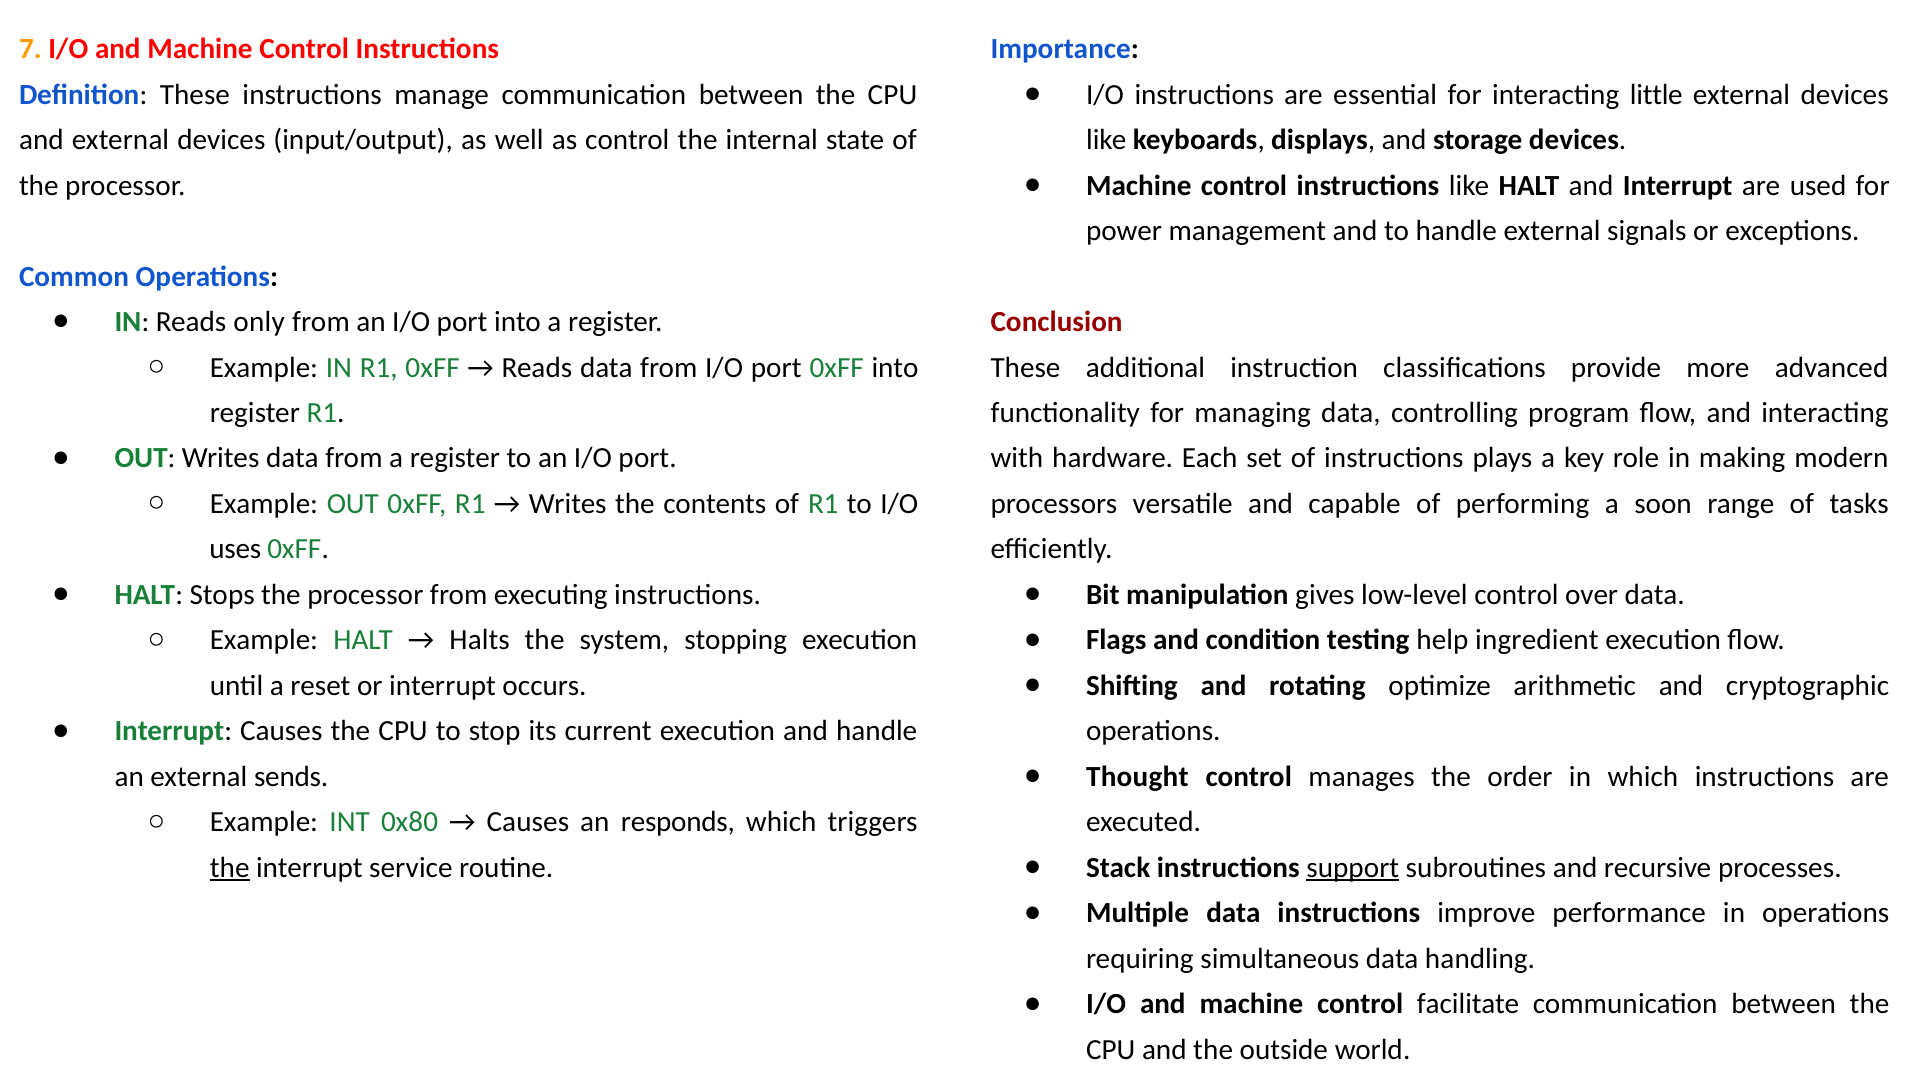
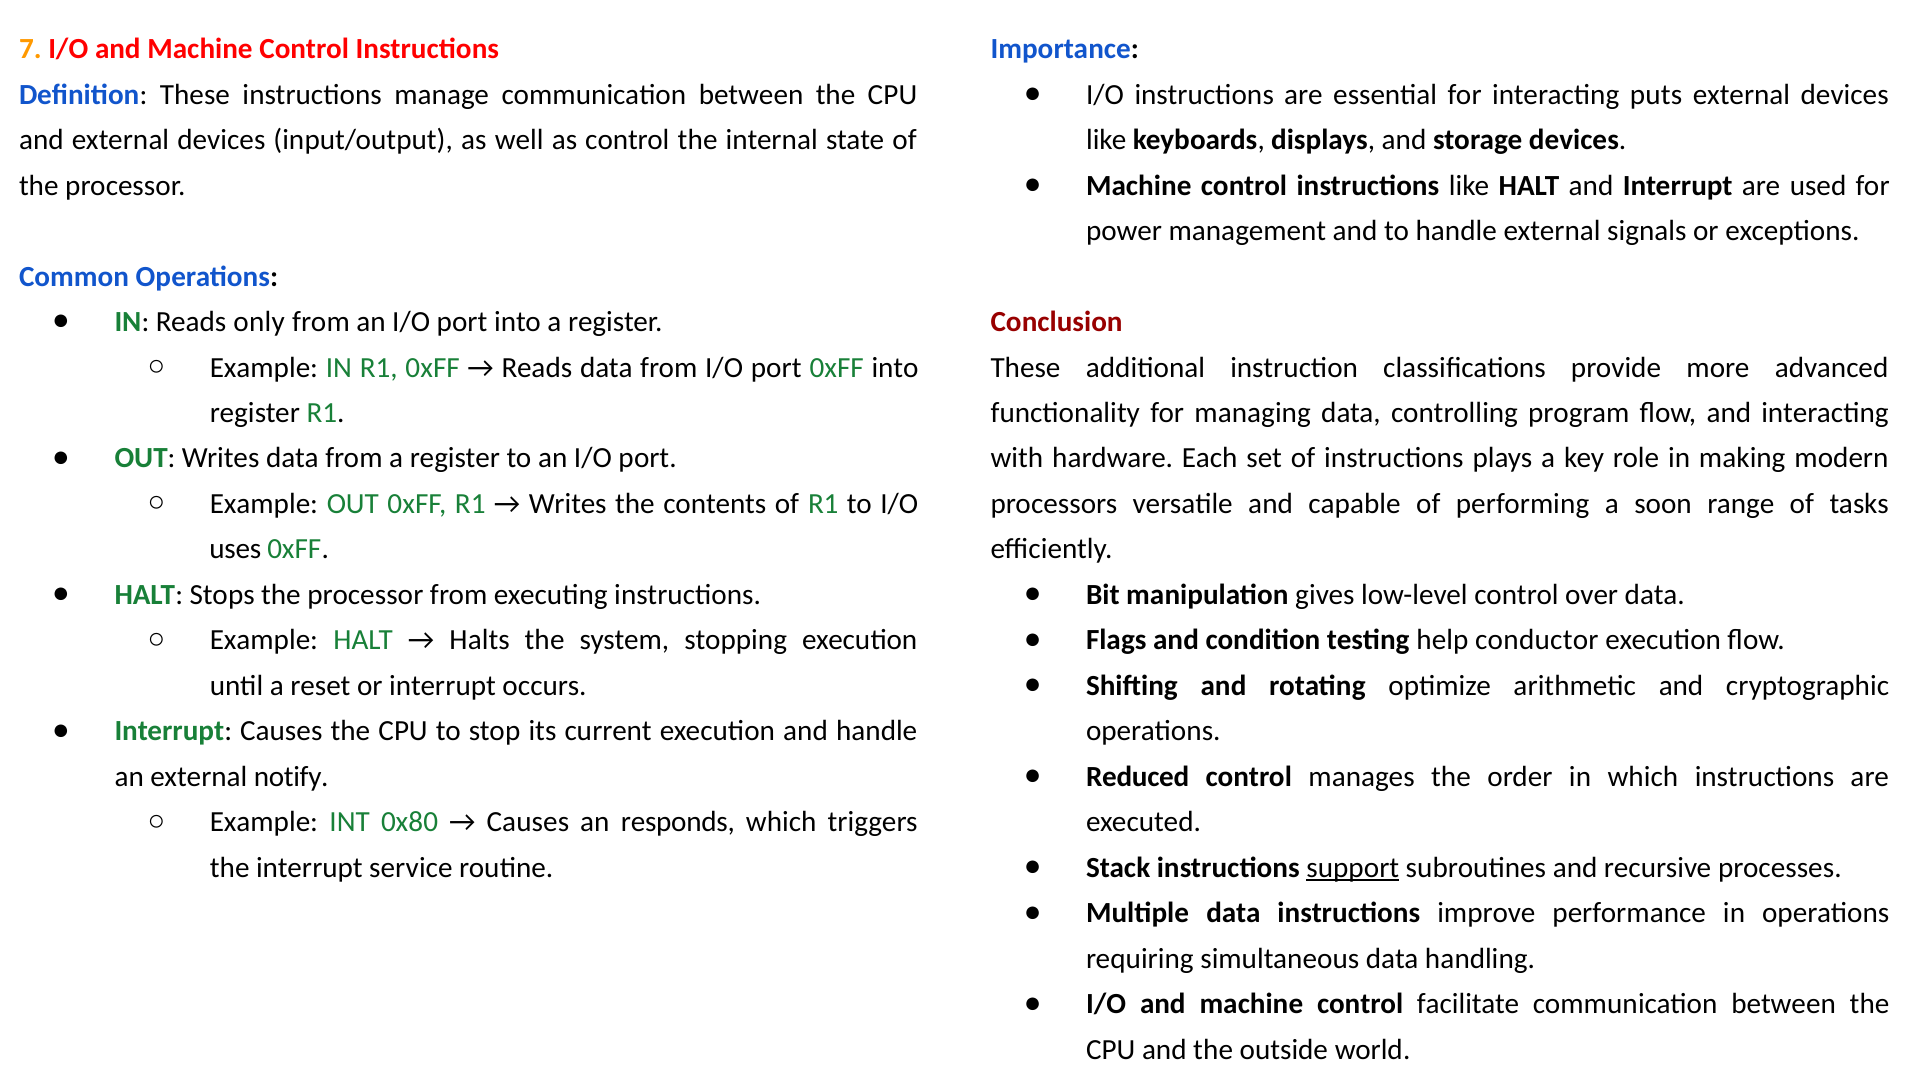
little: little -> puts
ingredient: ingredient -> conductor
Thought: Thought -> Reduced
sends: sends -> notify
the at (230, 868) underline: present -> none
